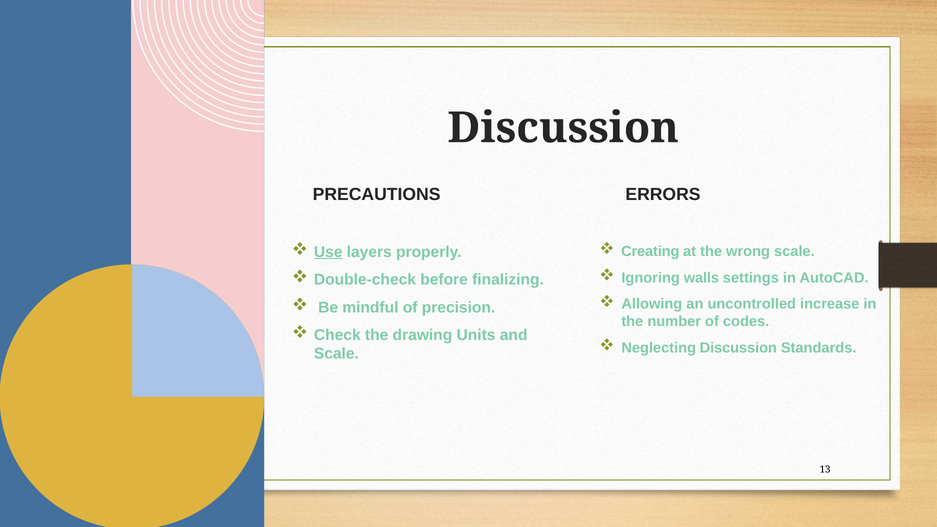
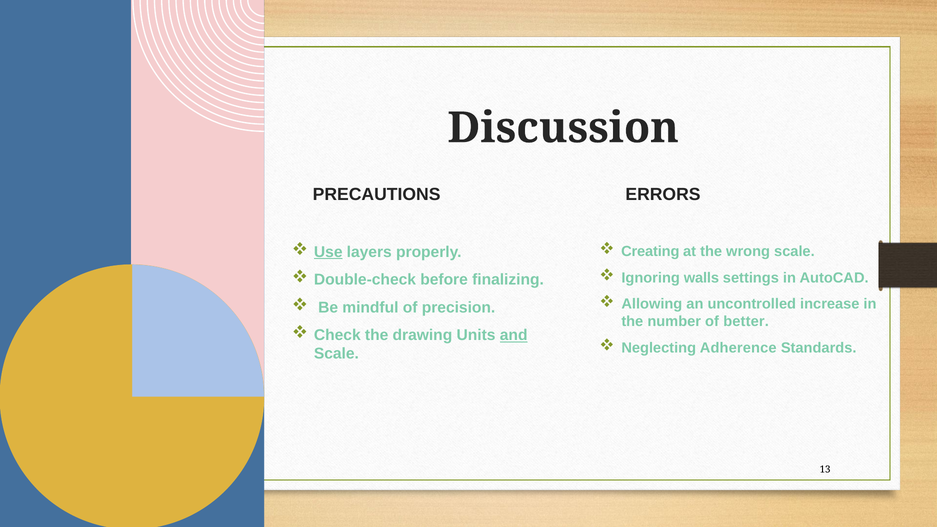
codes: codes -> better
and underline: none -> present
Neglecting Discussion: Discussion -> Adherence
